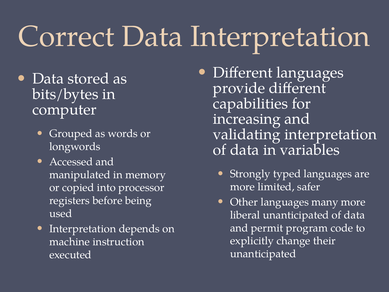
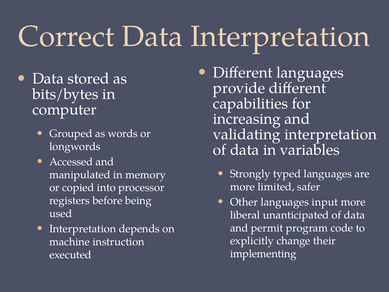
many: many -> input
unanticipated at (263, 254): unanticipated -> implementing
